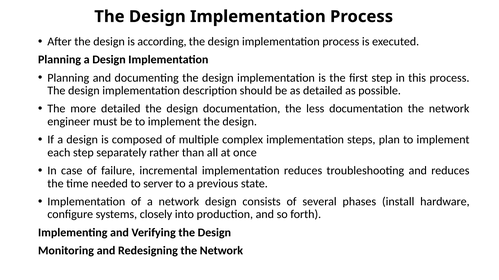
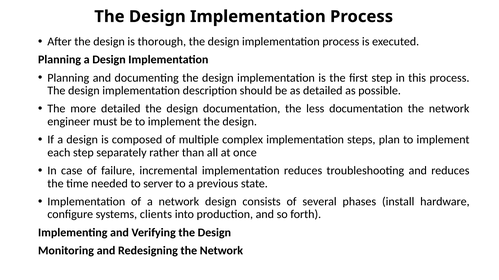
according: according -> thorough
closely: closely -> clients
